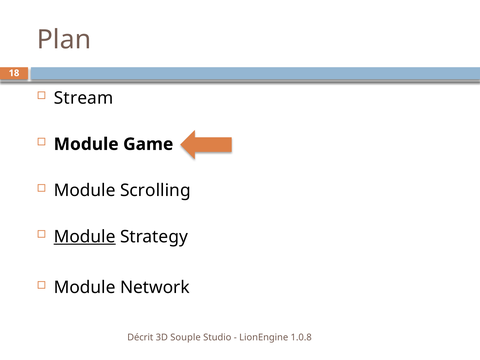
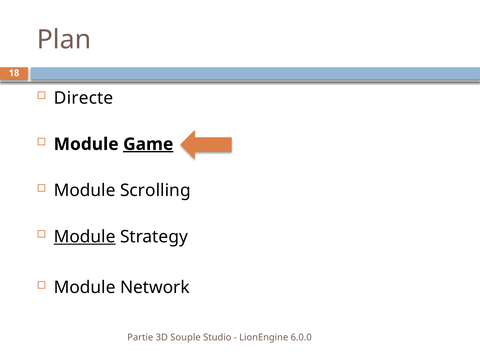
Stream: Stream -> Directe
Game underline: none -> present
Décrit: Décrit -> Partie
1.0.8: 1.0.8 -> 6.0.0
